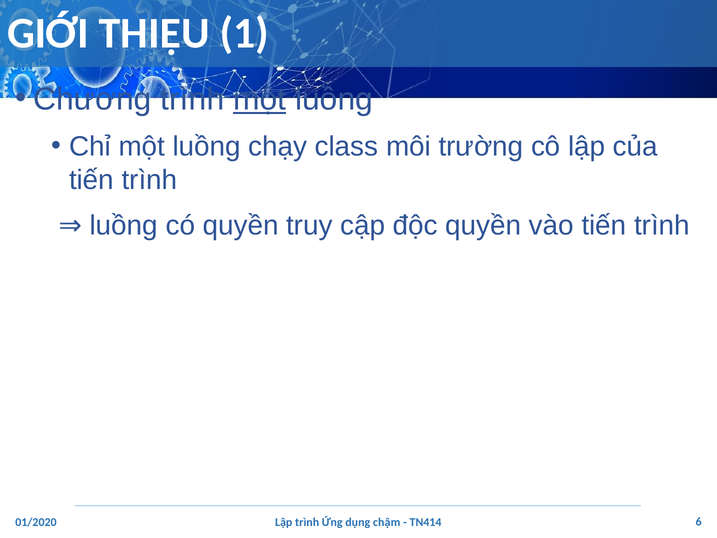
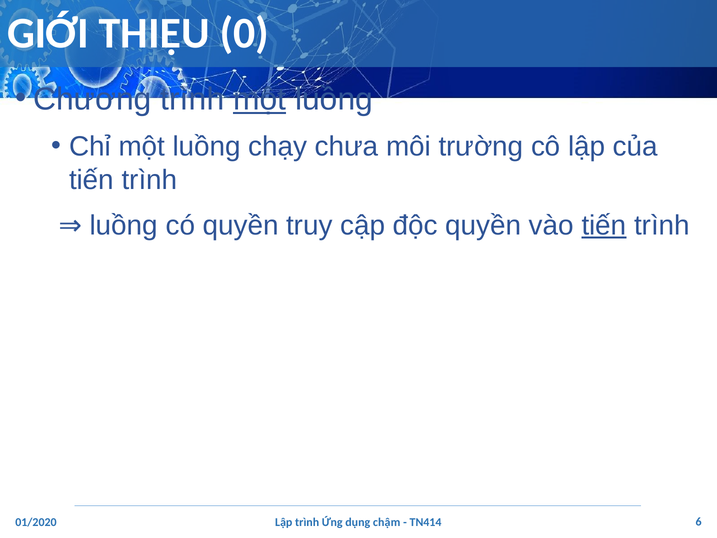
1: 1 -> 0
class: class -> chưa
tiến at (604, 225) underline: none -> present
